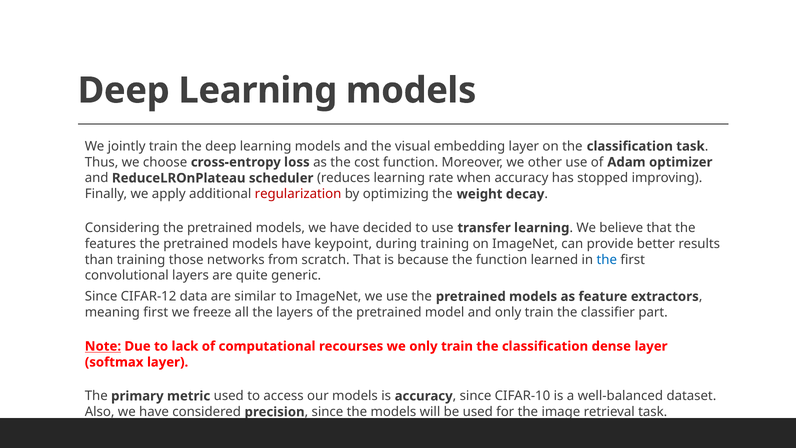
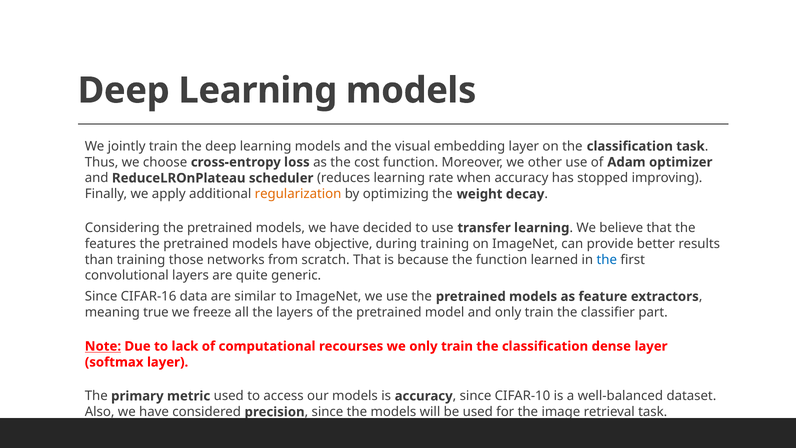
regularization colour: red -> orange
keypoint: keypoint -> objective
CIFAR-12: CIFAR-12 -> CIFAR-16
meaning first: first -> true
